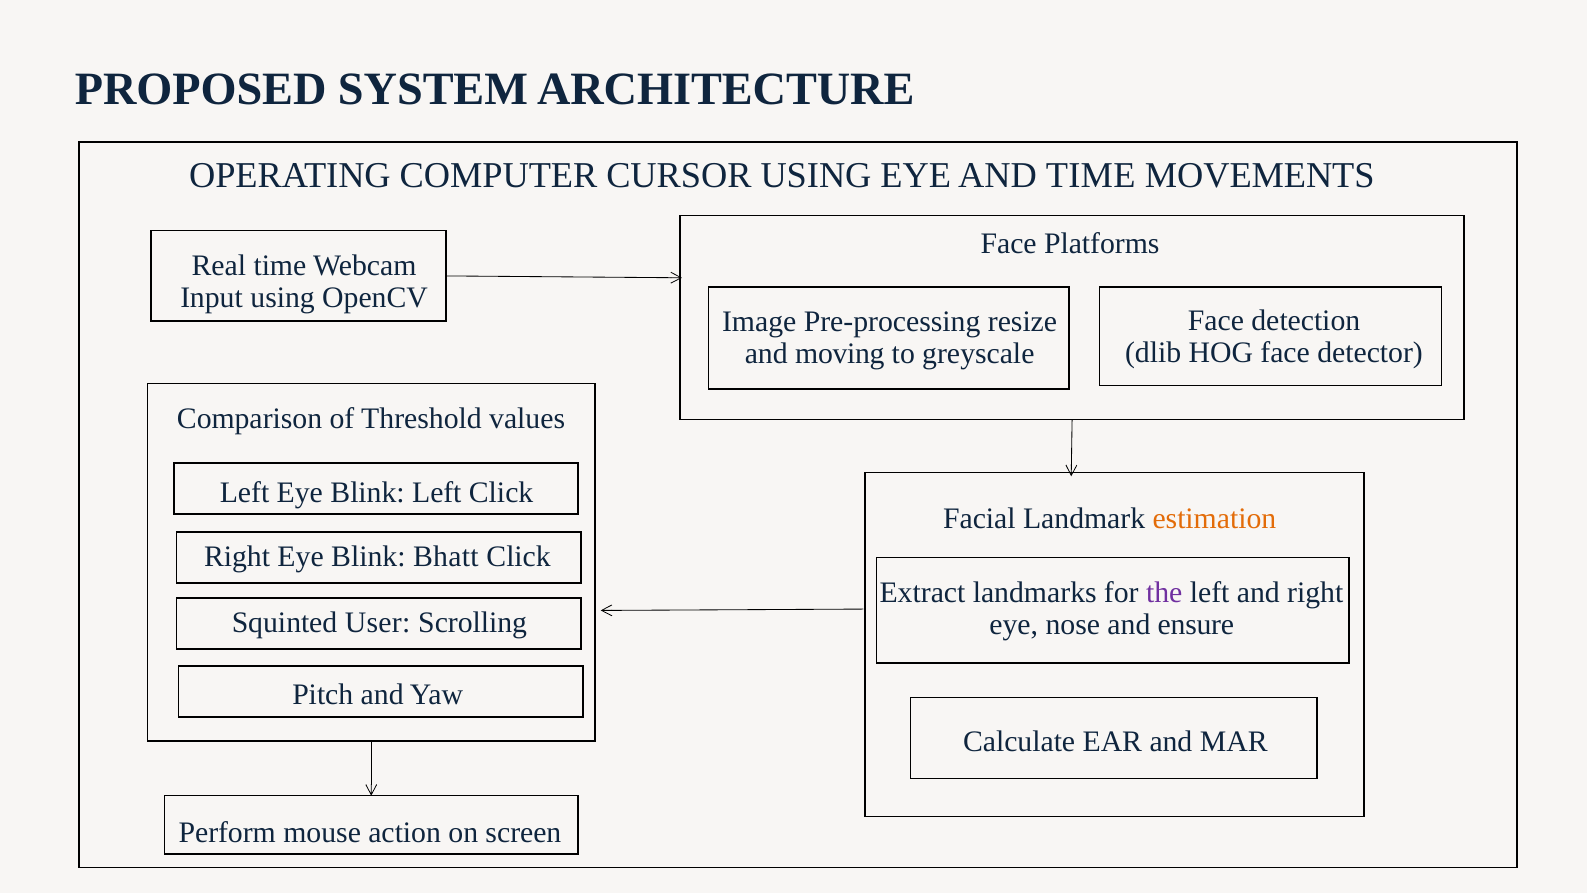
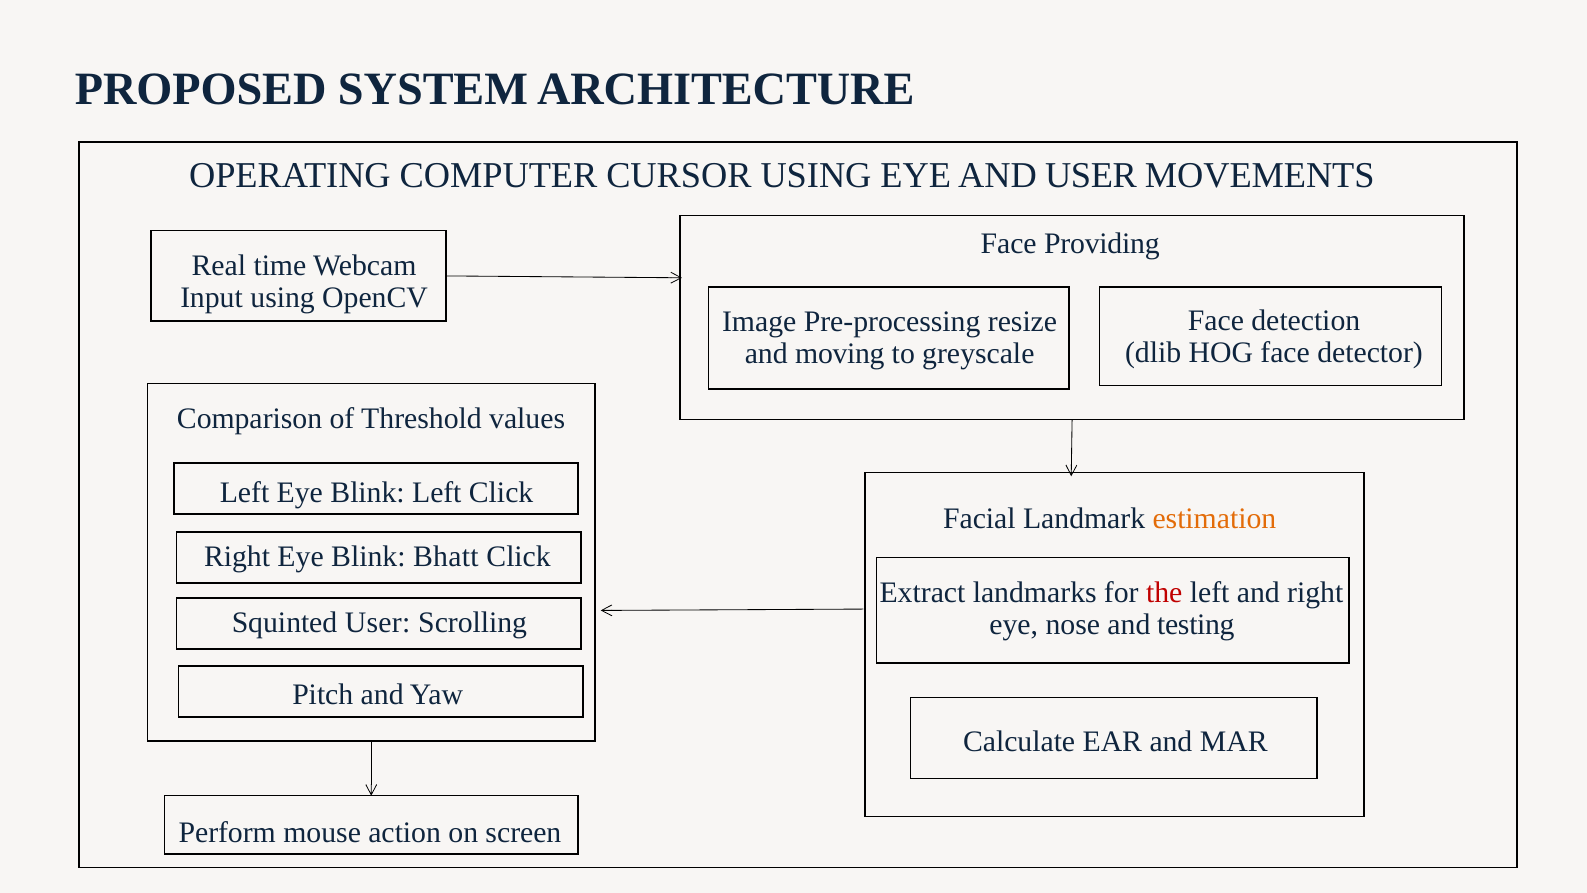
AND TIME: TIME -> USER
Platforms: Platforms -> Providing
the colour: purple -> red
ensure: ensure -> testing
